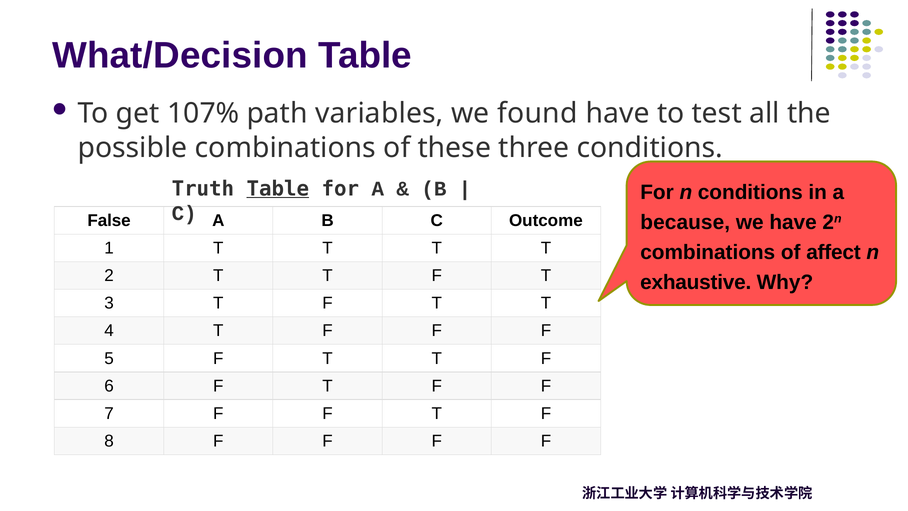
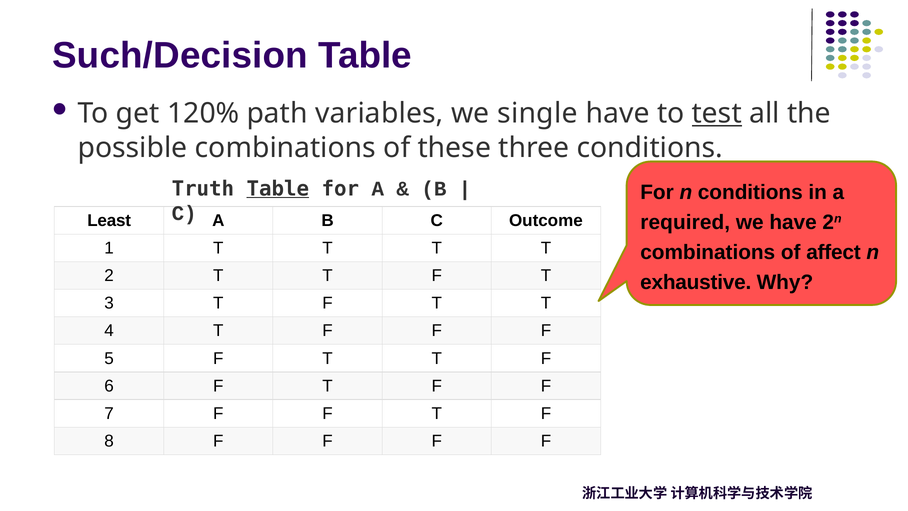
What/Decision: What/Decision -> Such/Decision
107%: 107% -> 120%
found: found -> single
test underline: none -> present
because: because -> required
False: False -> Least
